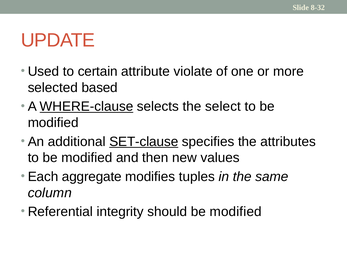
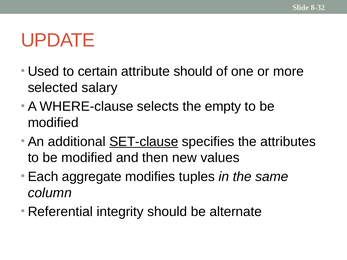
attribute violate: violate -> should
based: based -> salary
WHERE-clause underline: present -> none
select: select -> empty
should be modified: modified -> alternate
